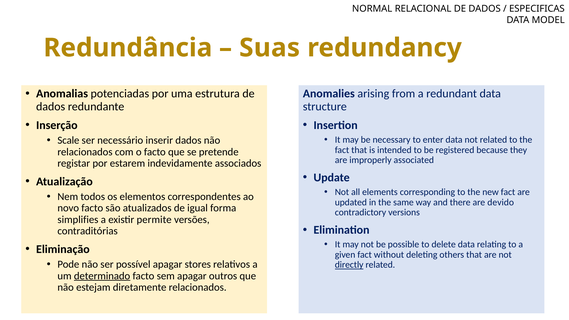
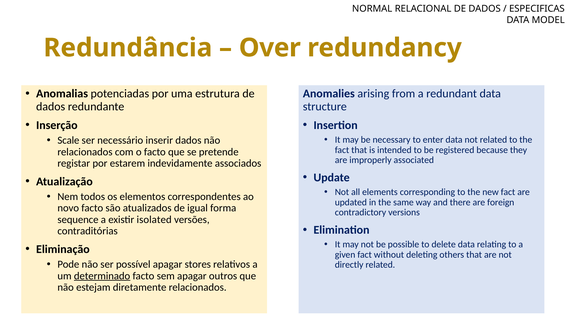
Suas: Suas -> Over
devido: devido -> foreign
simplifies: simplifies -> sequence
permite: permite -> isolated
directly underline: present -> none
